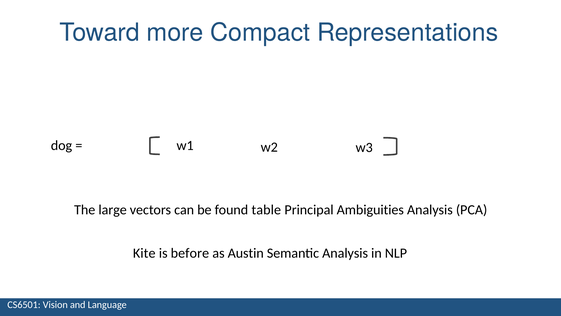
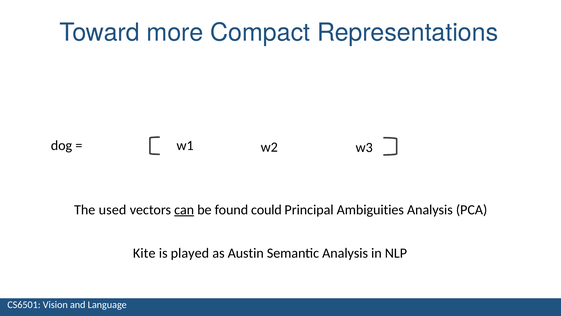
large: large -> used
can underline: none -> present
table: table -> could
before: before -> played
